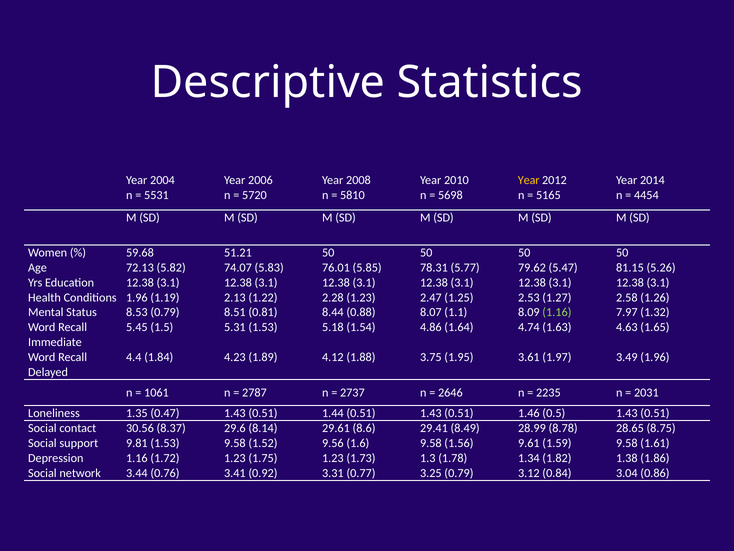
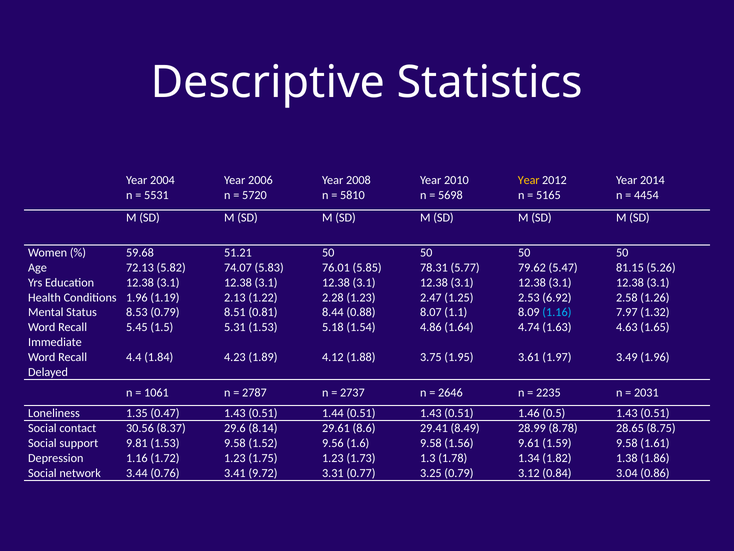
1.27: 1.27 -> 6.92
1.16 at (557, 312) colour: light green -> light blue
0.92: 0.92 -> 9.72
